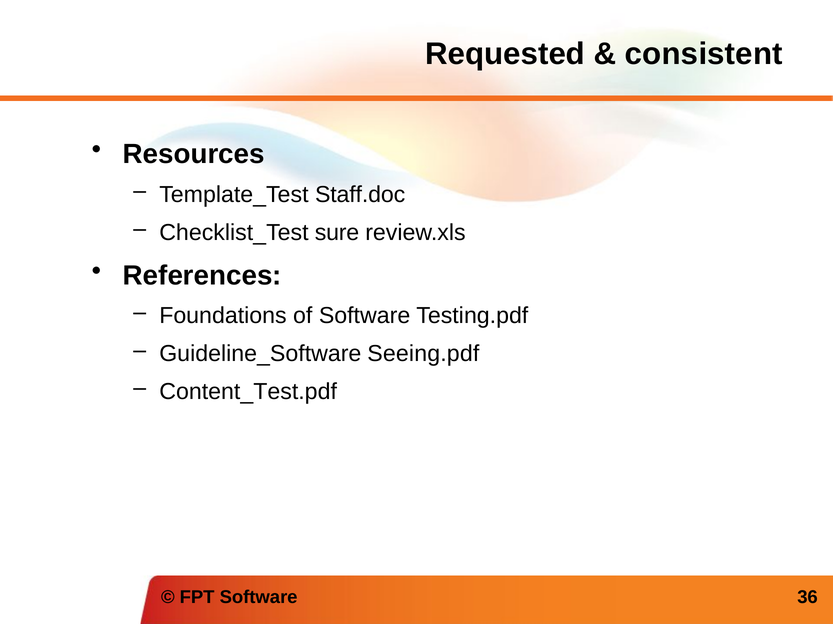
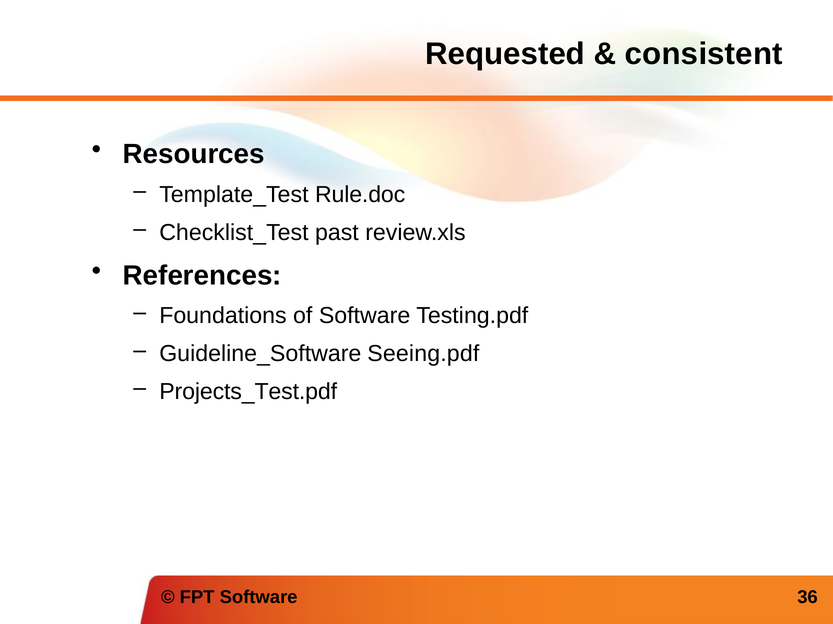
Staff.doc: Staff.doc -> Rule.doc
sure: sure -> past
Content_Test.pdf: Content_Test.pdf -> Projects_Test.pdf
